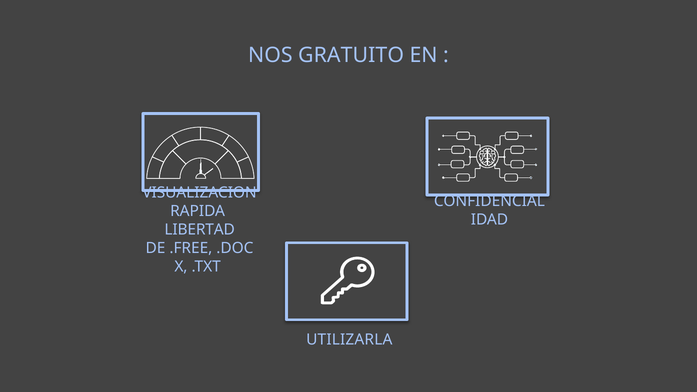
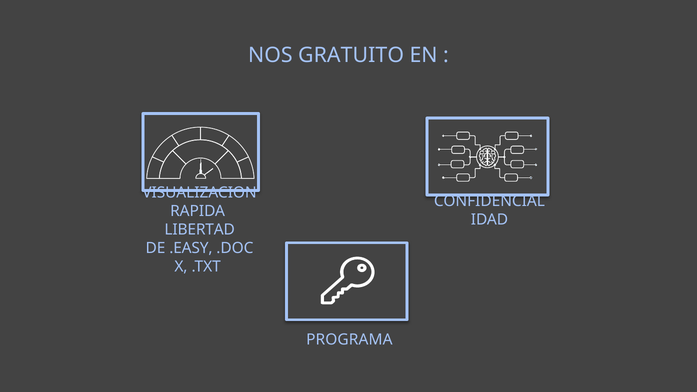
.FREE: .FREE -> .EASY
UTILIZARLA: UTILIZARLA -> PROGRAMA
